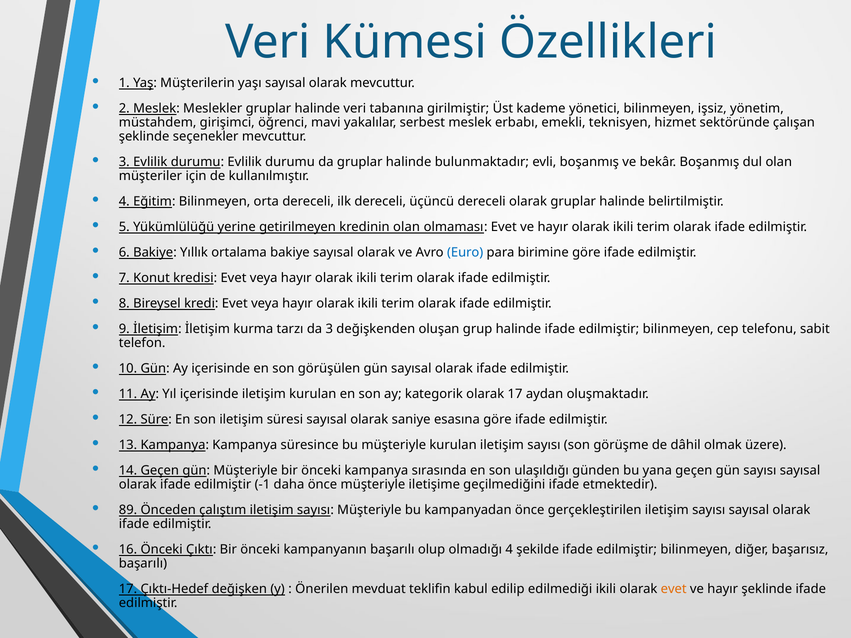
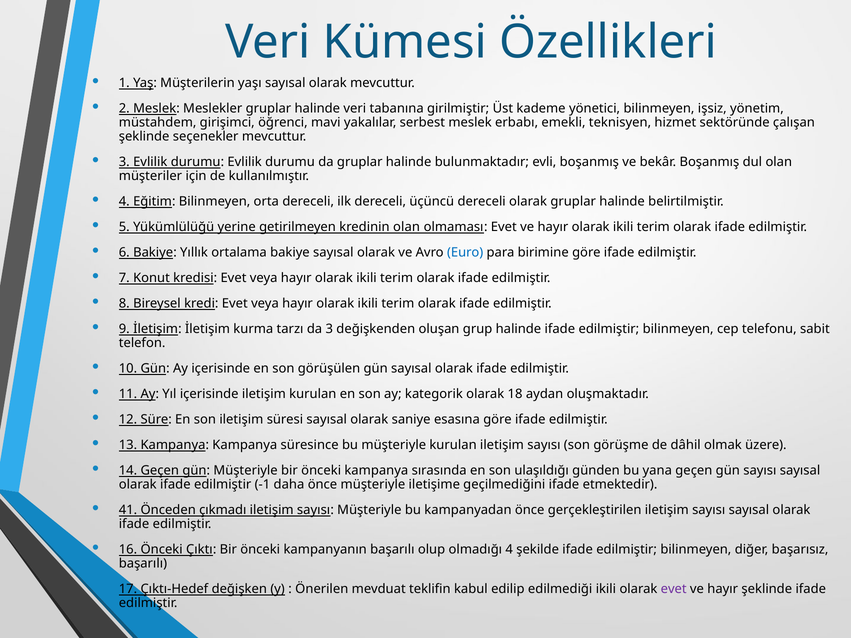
olarak 17: 17 -> 18
89: 89 -> 41
çalıştım: çalıştım -> çıkmadı
evet at (674, 589) colour: orange -> purple
